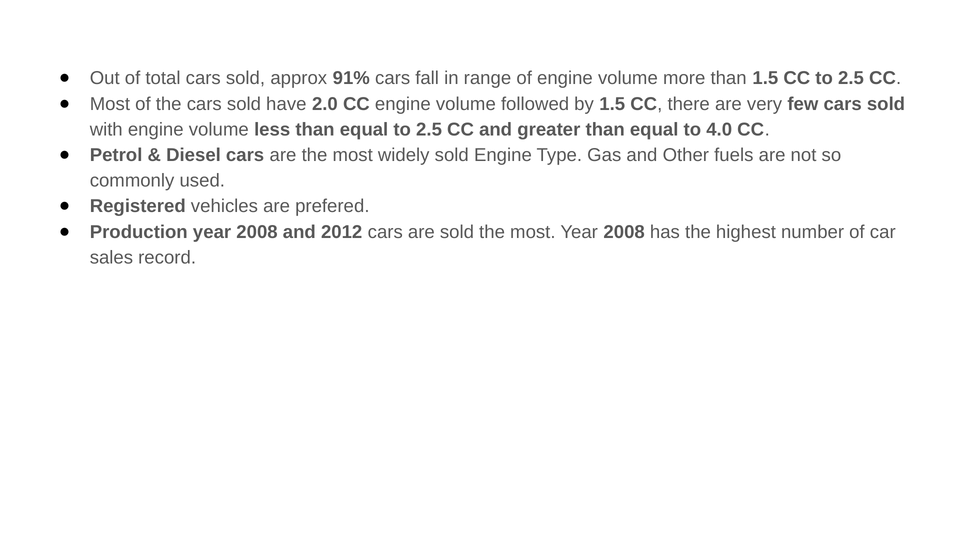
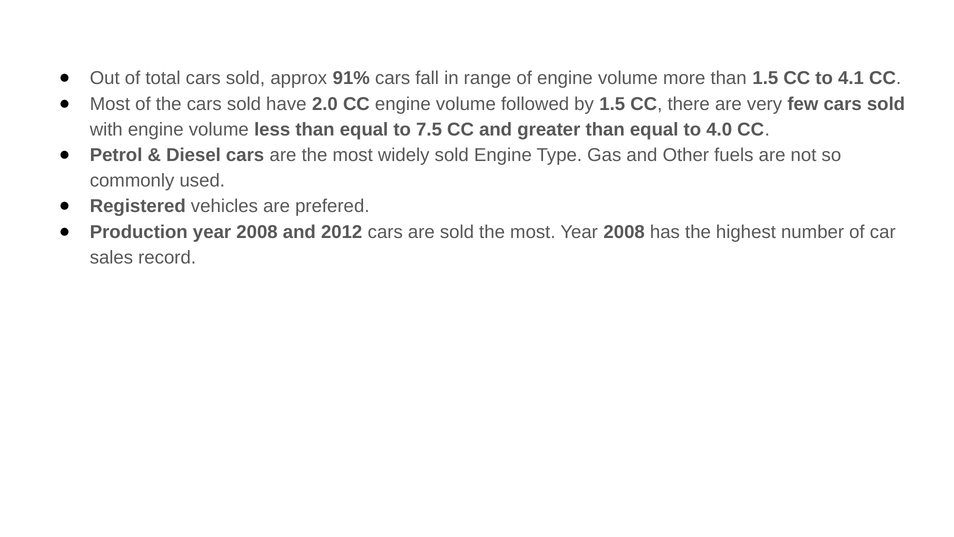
CC to 2.5: 2.5 -> 4.1
equal to 2.5: 2.5 -> 7.5
